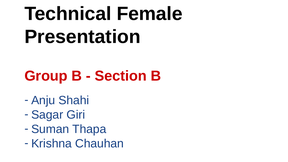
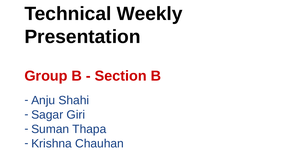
Female: Female -> Weekly
